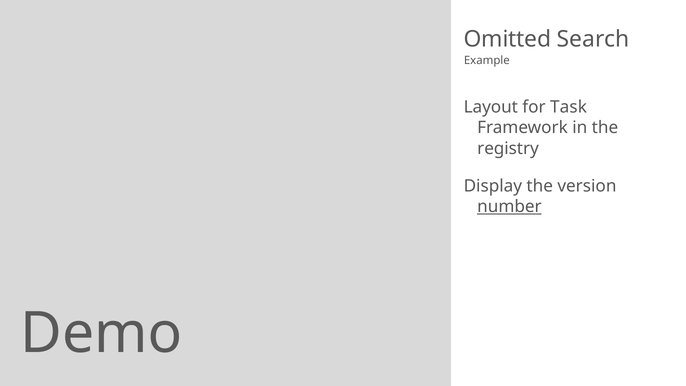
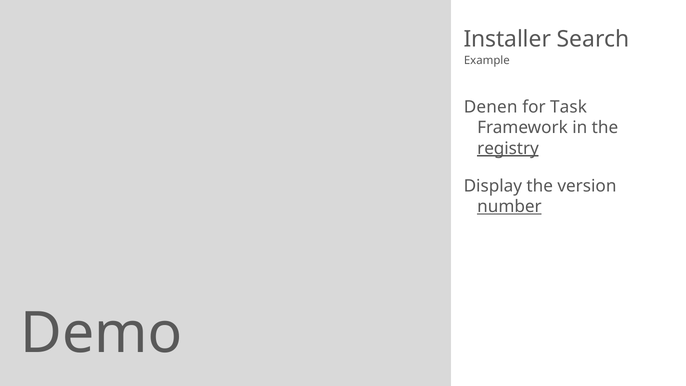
Omitted: Omitted -> Installer
Layout: Layout -> Denen
registry underline: none -> present
